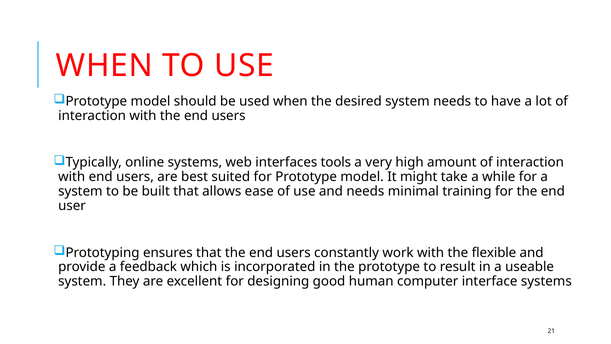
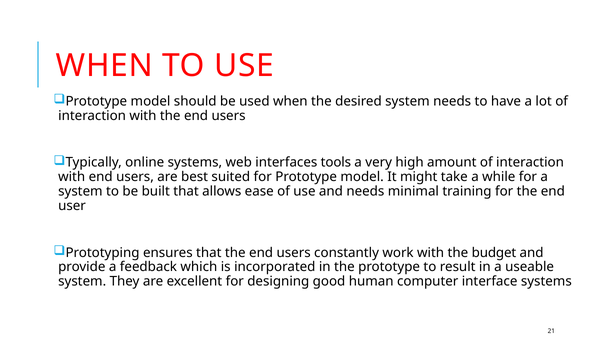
flexible: flexible -> budget
